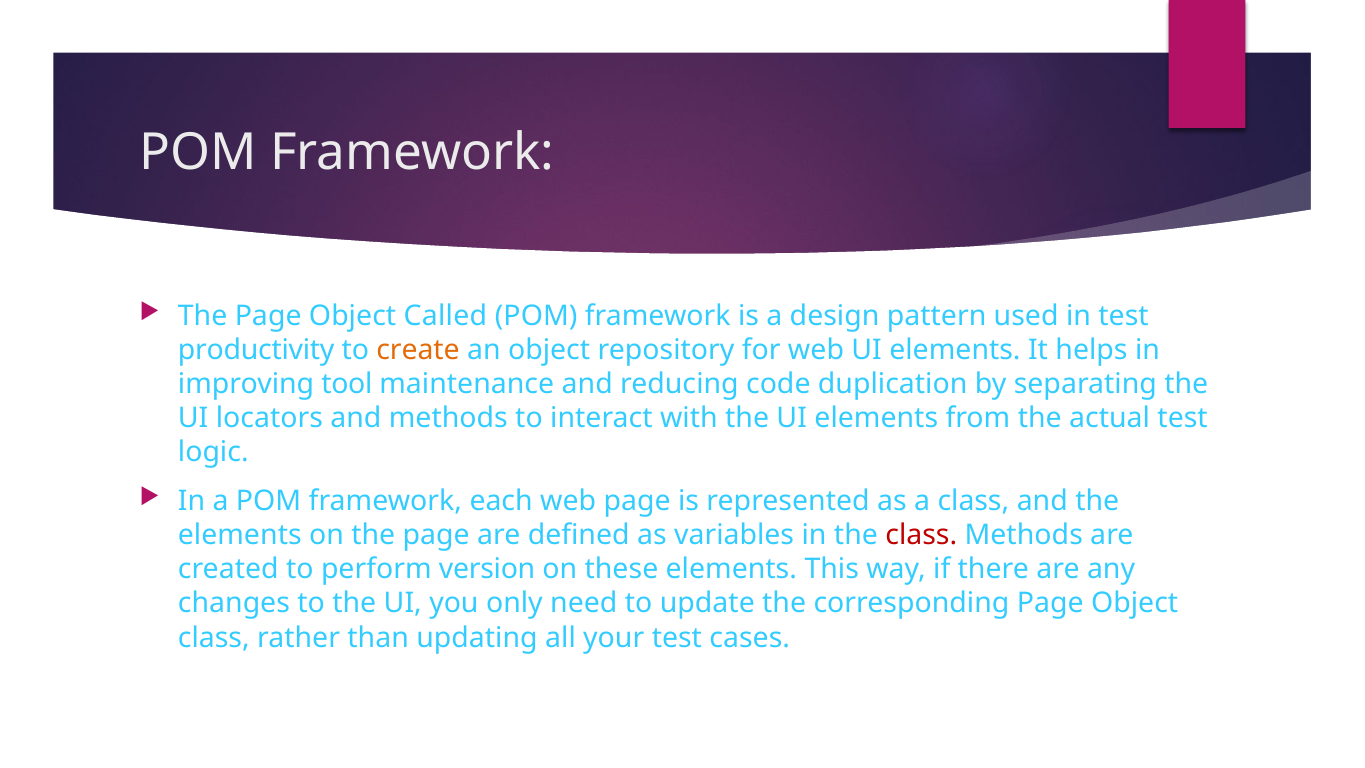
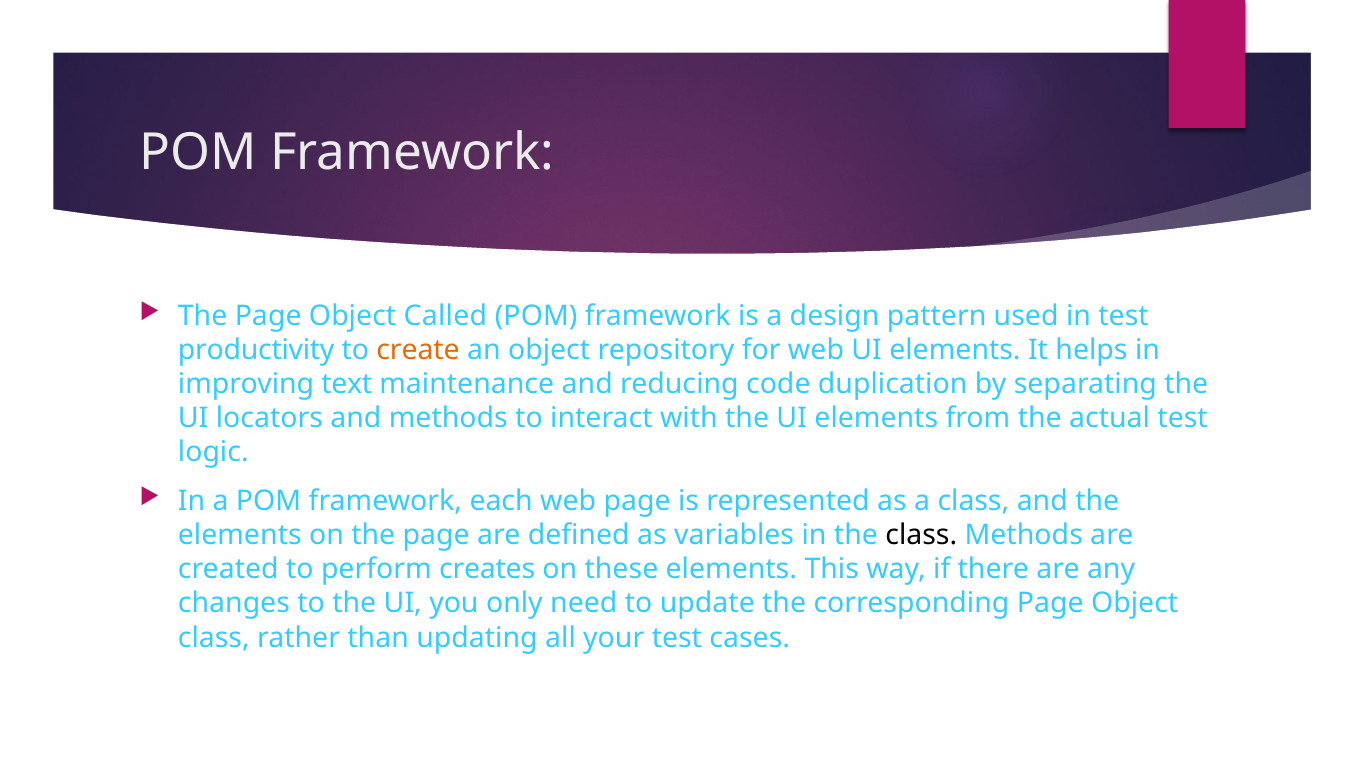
tool: tool -> text
class at (921, 535) colour: red -> black
version: version -> creates
